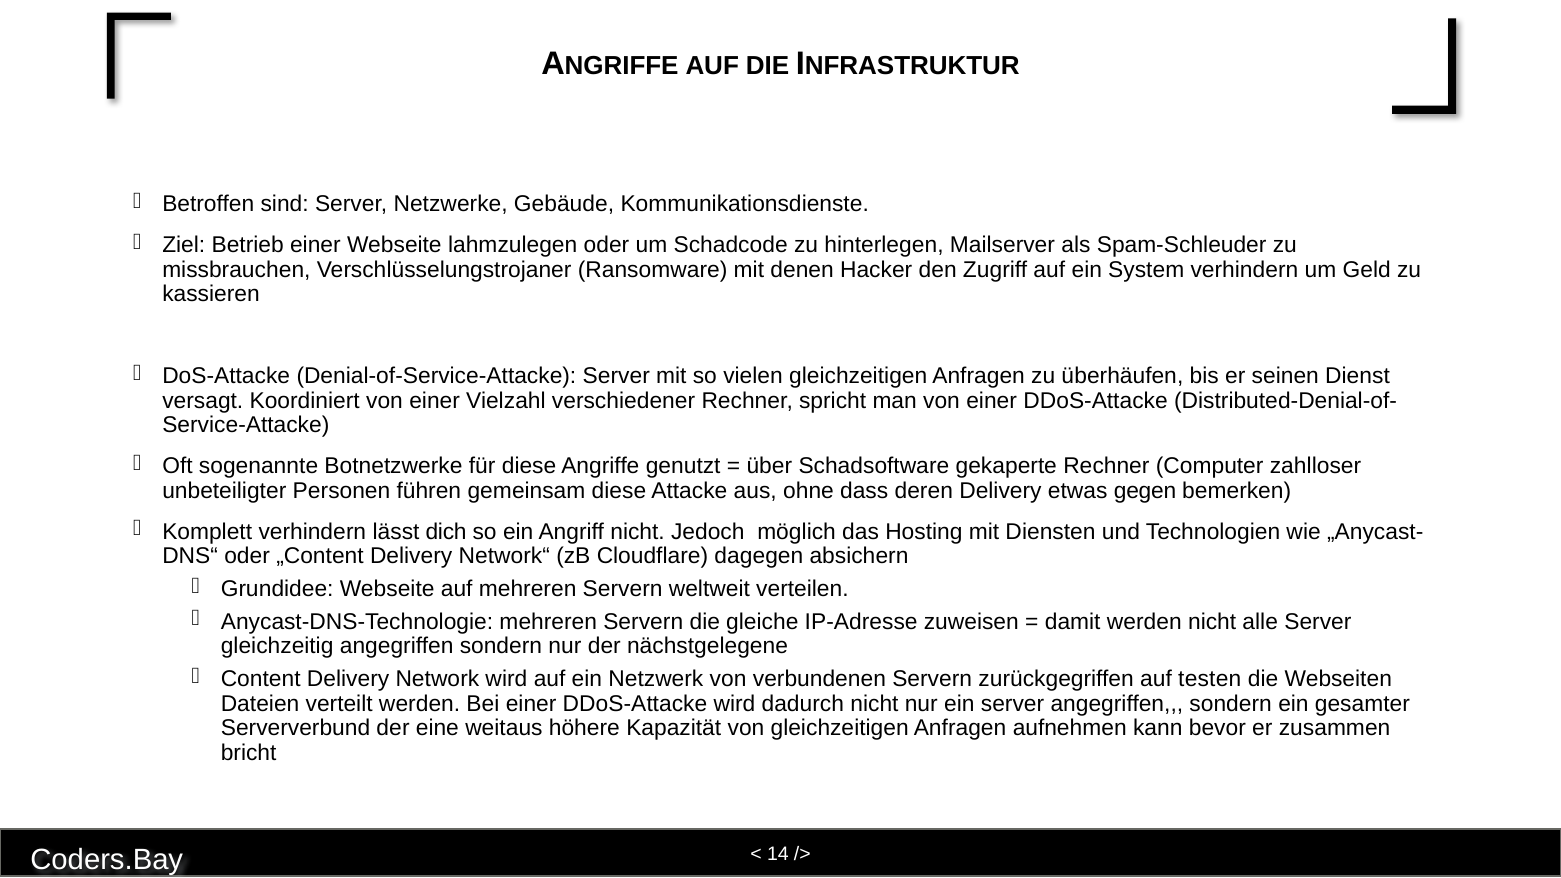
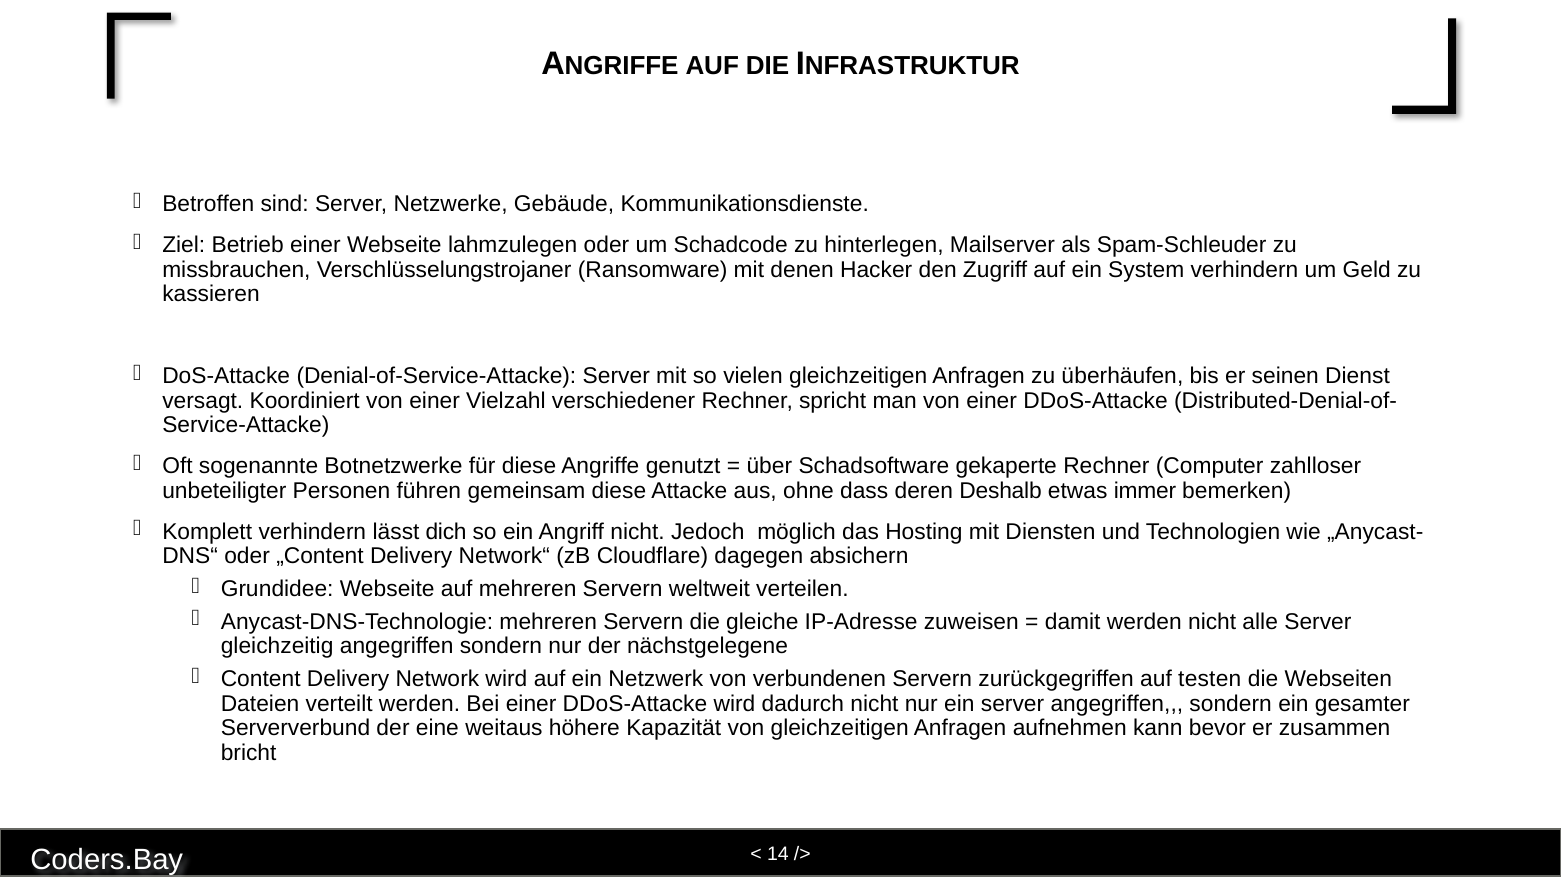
deren Delivery: Delivery -> Deshalb
gegen: gegen -> immer
